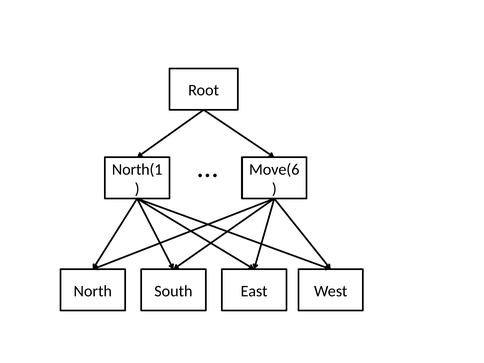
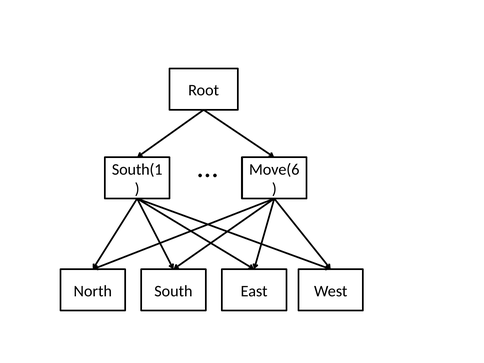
North(1: North(1 -> South(1
